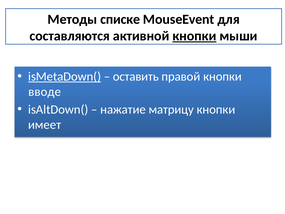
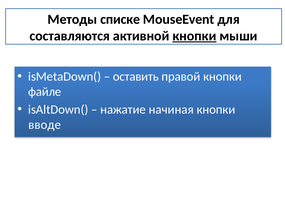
isMetaDown( underline: present -> none
вводе: вводе -> файле
матрицу: матрицу -> начиная
имеет: имеет -> вводе
